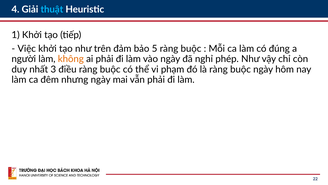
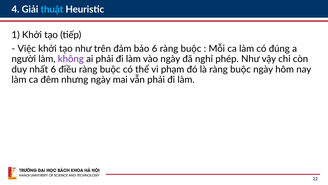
bảo 5: 5 -> 6
không colour: orange -> purple
nhất 3: 3 -> 6
